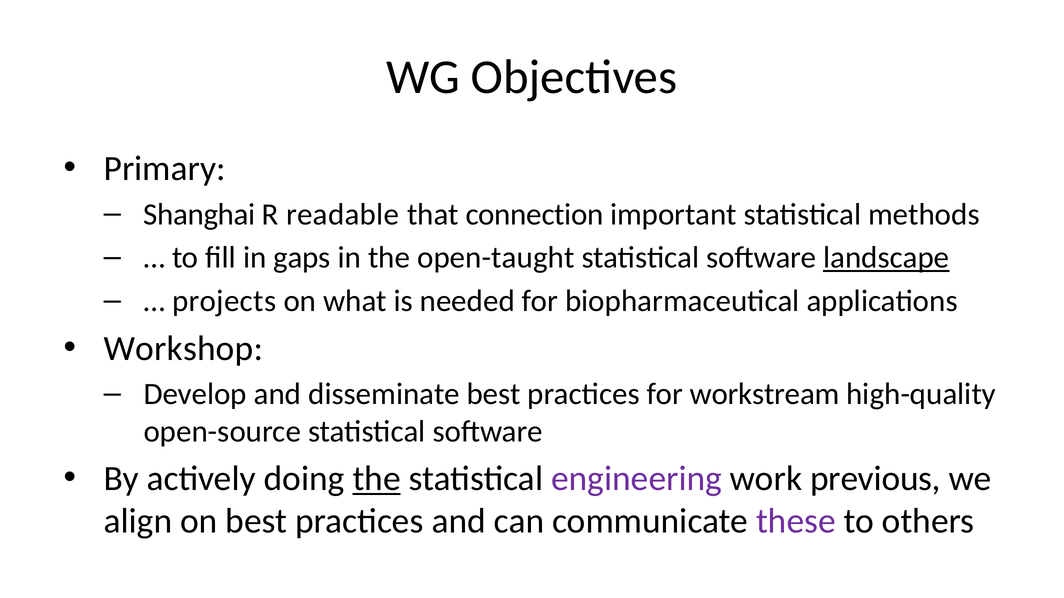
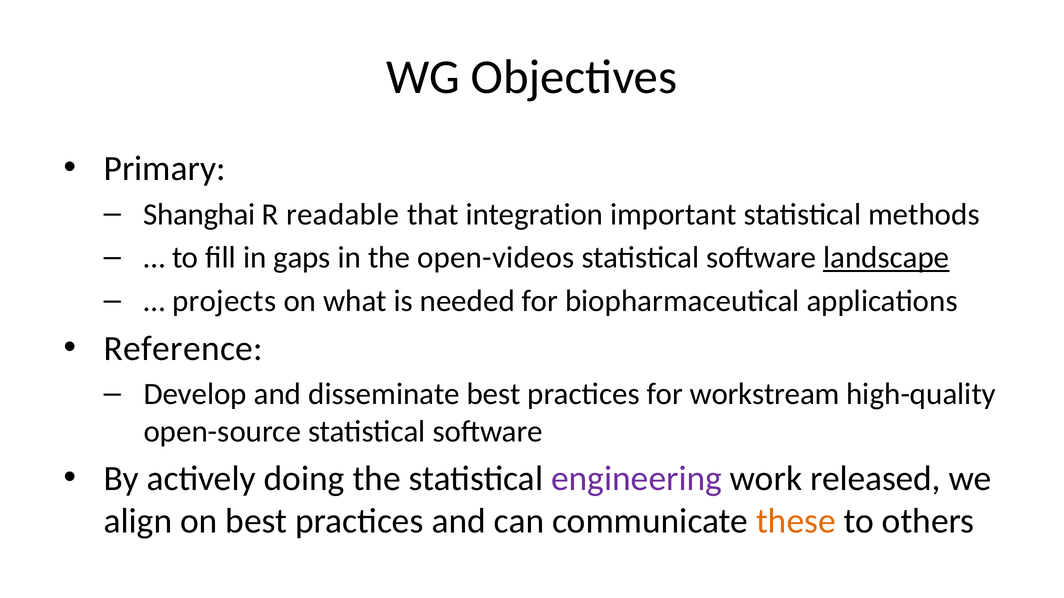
connection: connection -> integration
open-taught: open-taught -> open-videos
Workshop: Workshop -> Reference
the at (377, 479) underline: present -> none
previous: previous -> released
these colour: purple -> orange
